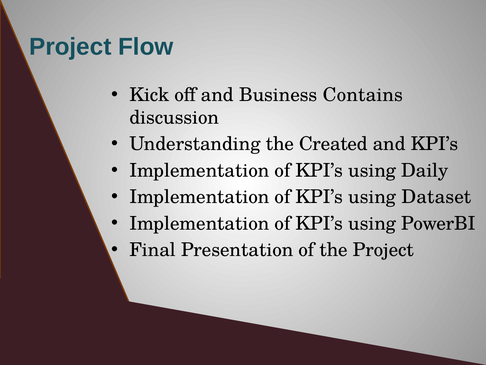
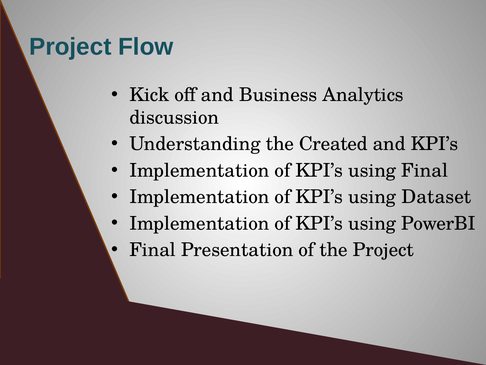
Contains: Contains -> Analytics
using Daily: Daily -> Final
